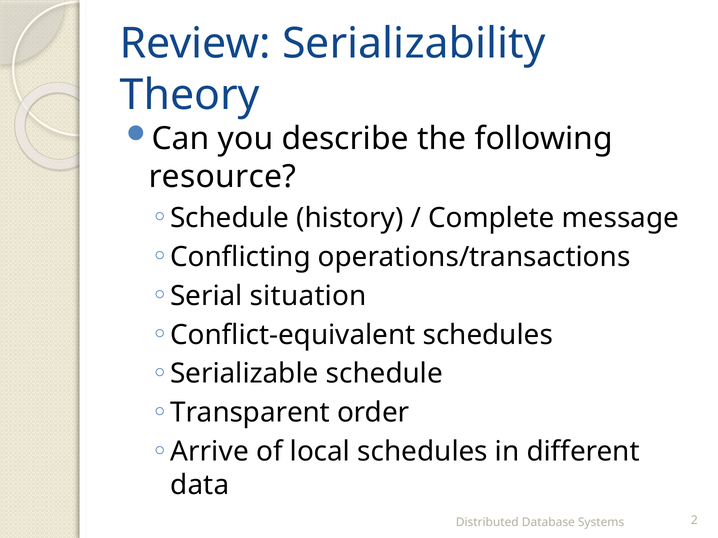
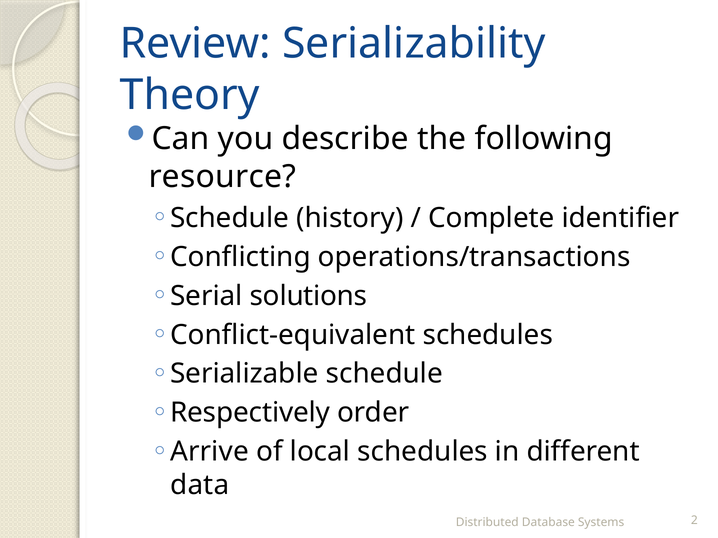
message: message -> identifier
situation: situation -> solutions
Transparent: Transparent -> Respectively
